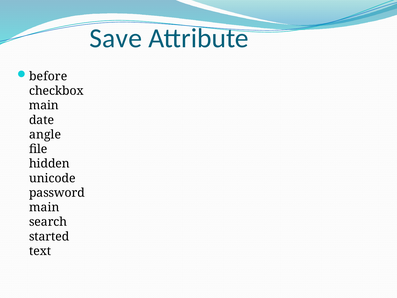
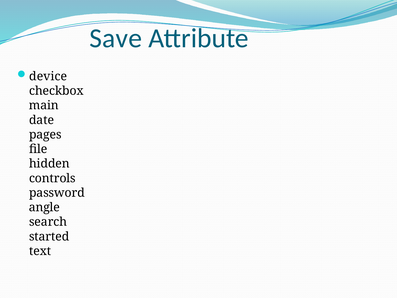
before: before -> device
angle: angle -> pages
unicode: unicode -> controls
main at (44, 207): main -> angle
